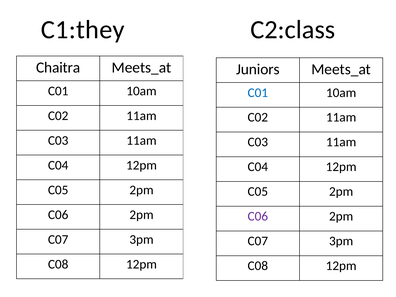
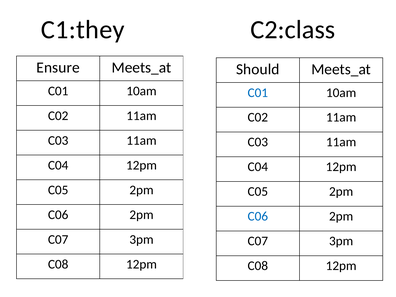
Chaitra: Chaitra -> Ensure
Juniors: Juniors -> Should
C06 at (258, 216) colour: purple -> blue
